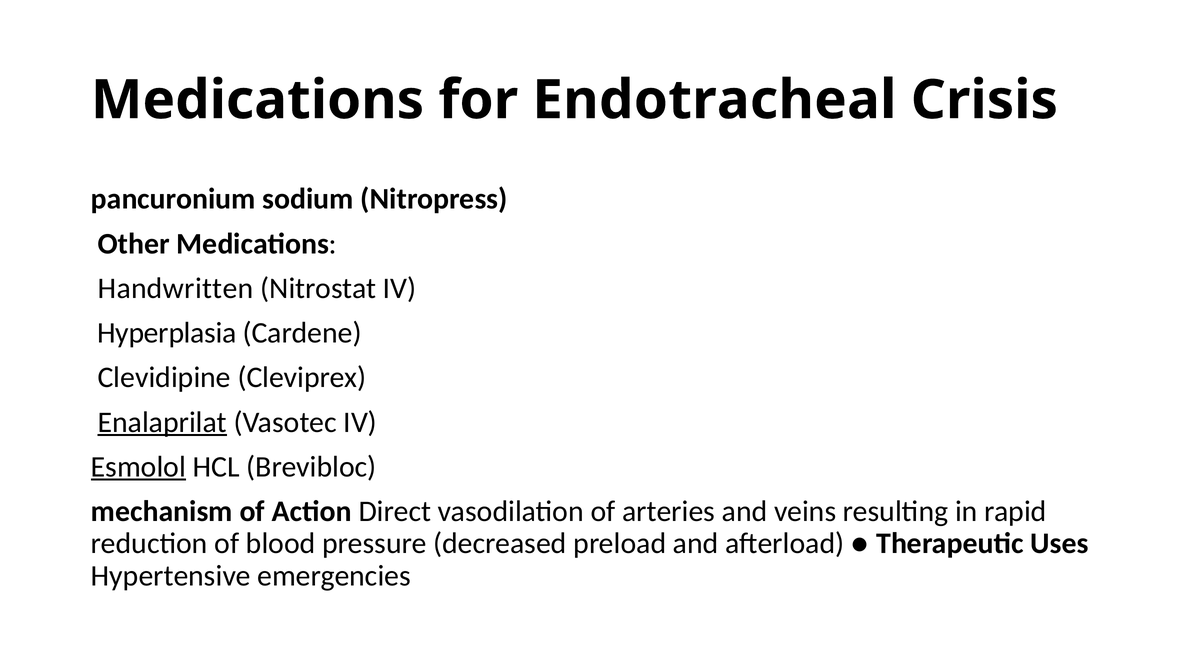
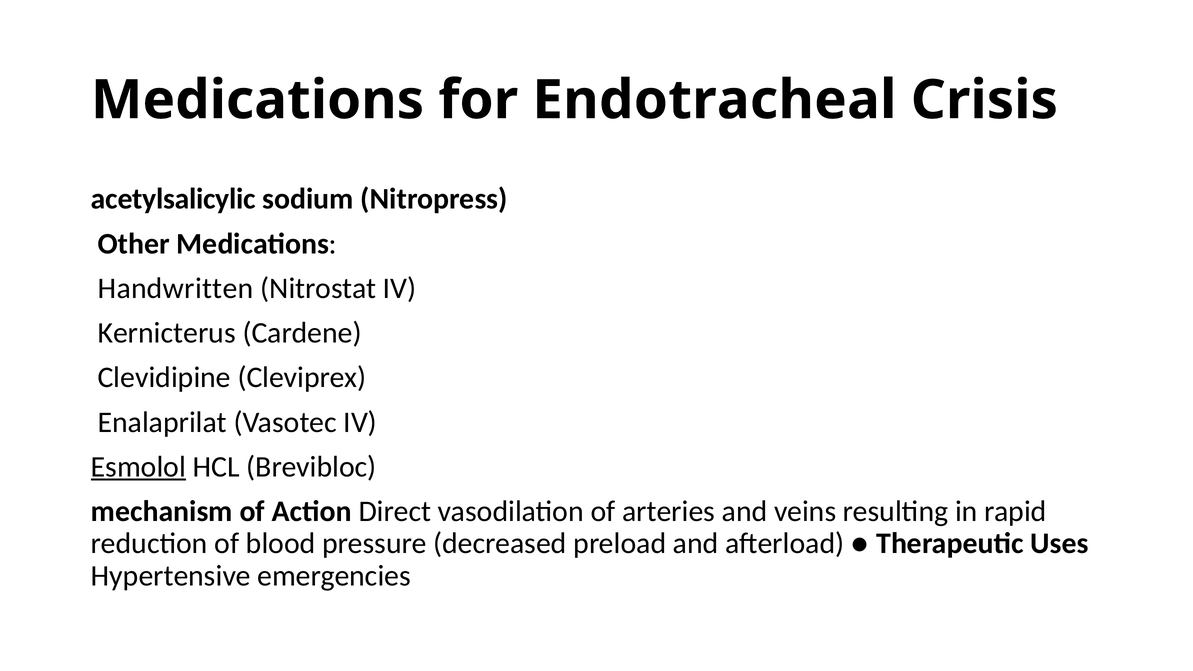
pancuronium: pancuronium -> acetylsalicylic
Hyperplasia: Hyperplasia -> Kernicterus
Enalaprilat underline: present -> none
